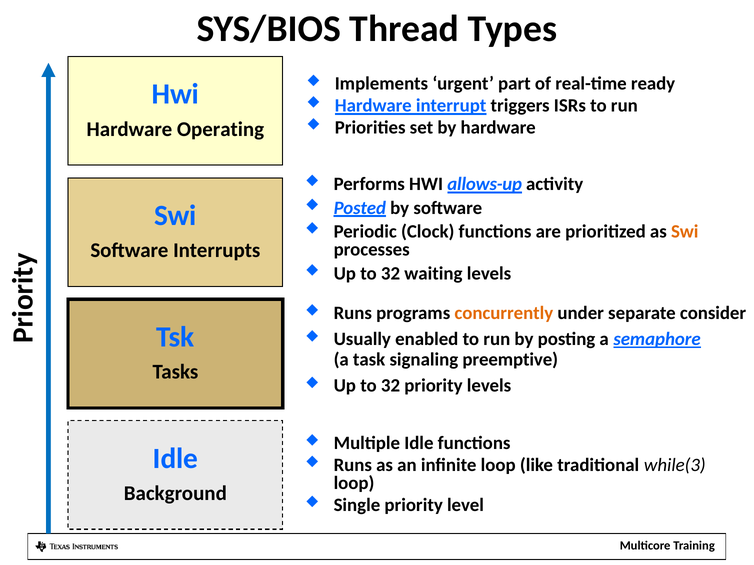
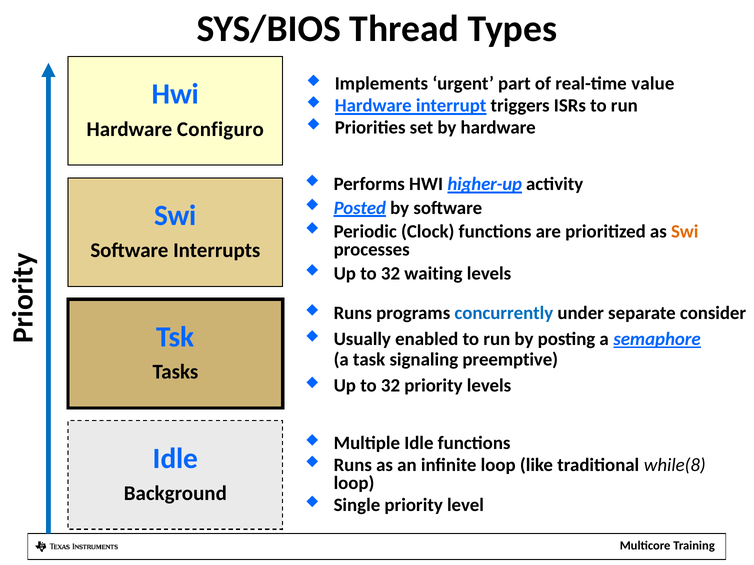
ready: ready -> value
Operating: Operating -> Configuro
allows-up: allows-up -> higher-up
concurrently colour: orange -> blue
while(3: while(3 -> while(8
